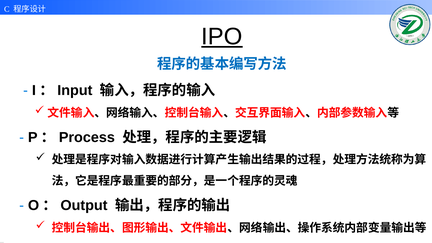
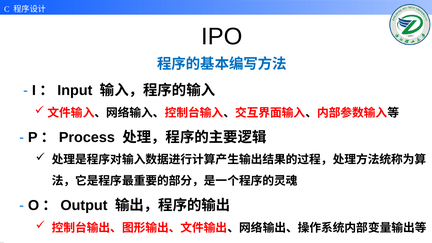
IPO underline: present -> none
